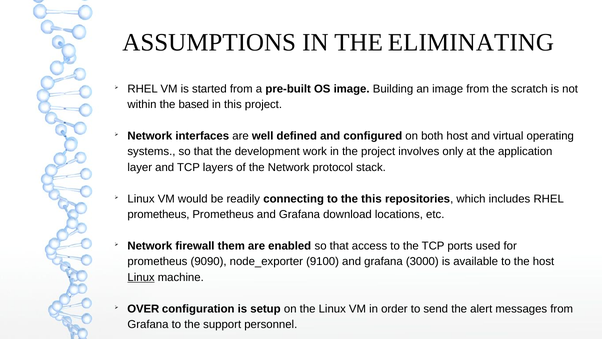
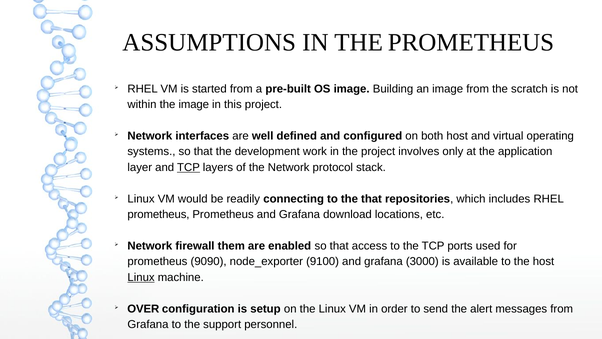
THE ELIMINATING: ELIMINATING -> PROMETHEUS
the based: based -> image
TCP at (188, 167) underline: none -> present
the this: this -> that
